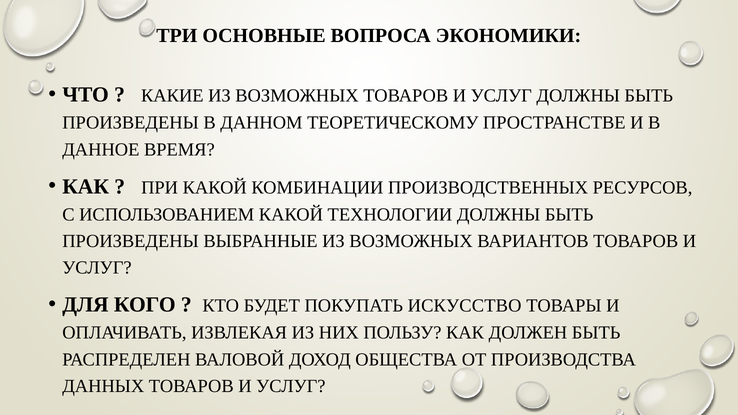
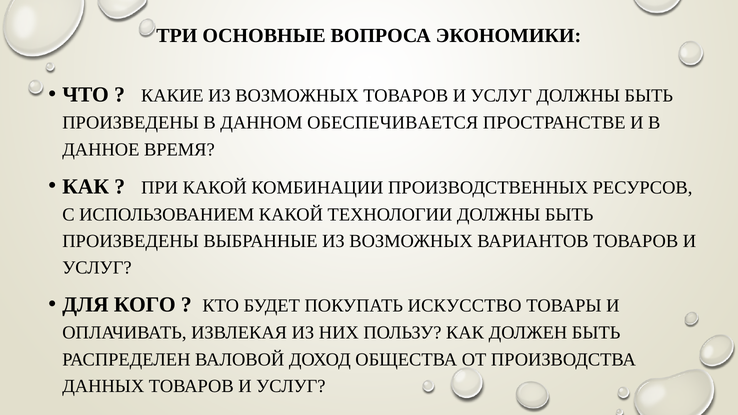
ТЕОРЕТИЧЕСКОМУ: ТЕОРЕТИЧЕСКОМУ -> ОБЕСПЕЧИВАЕТСЯ
